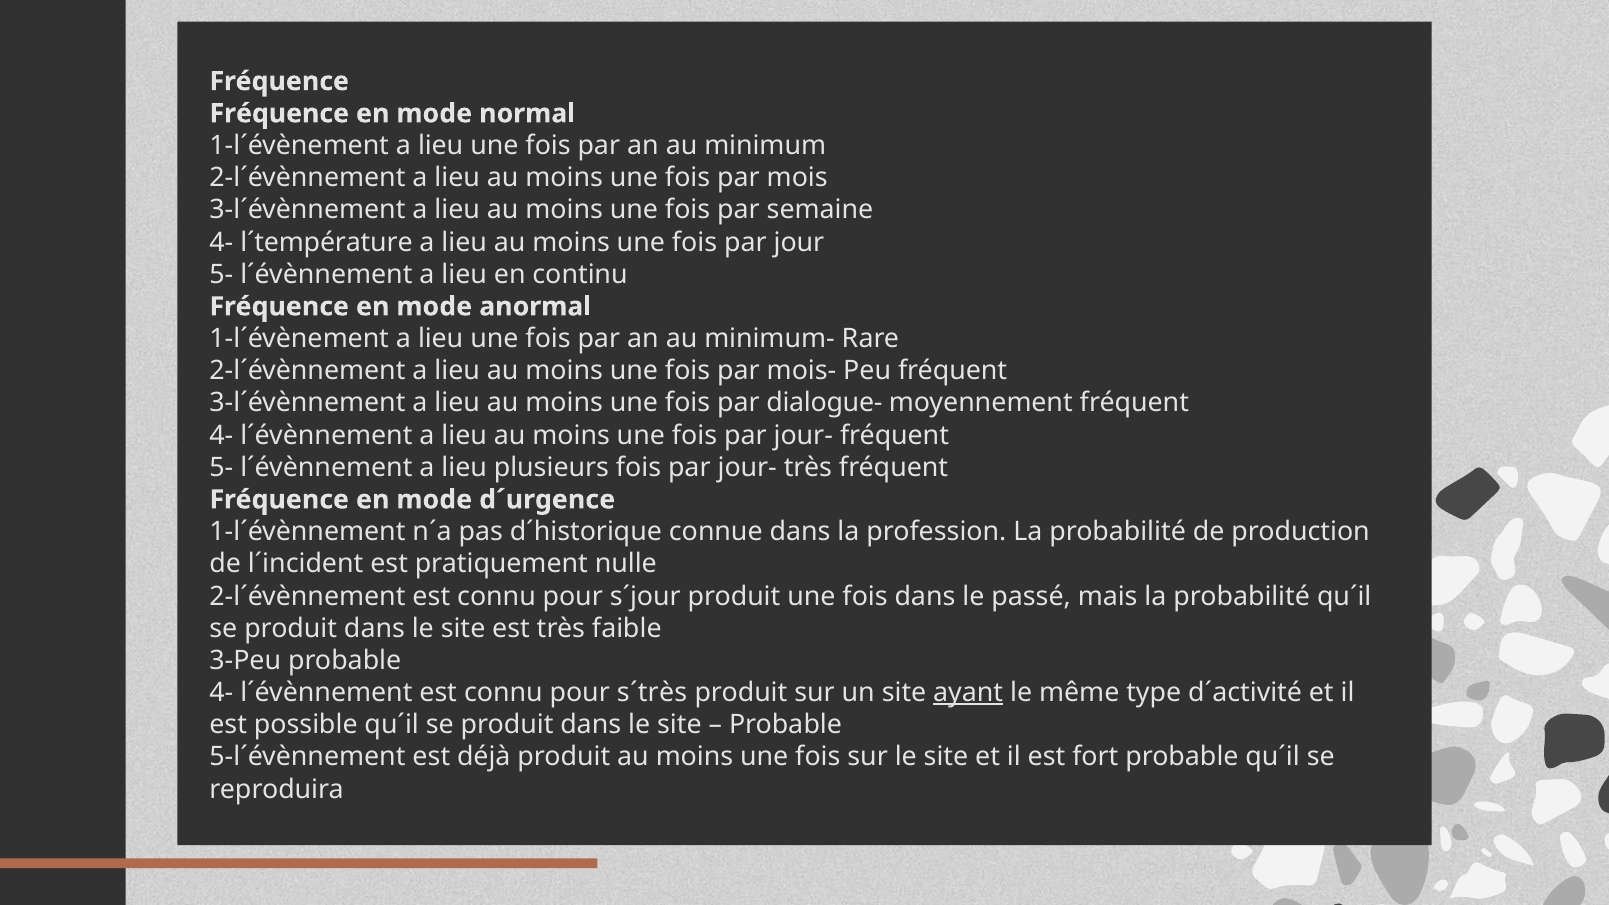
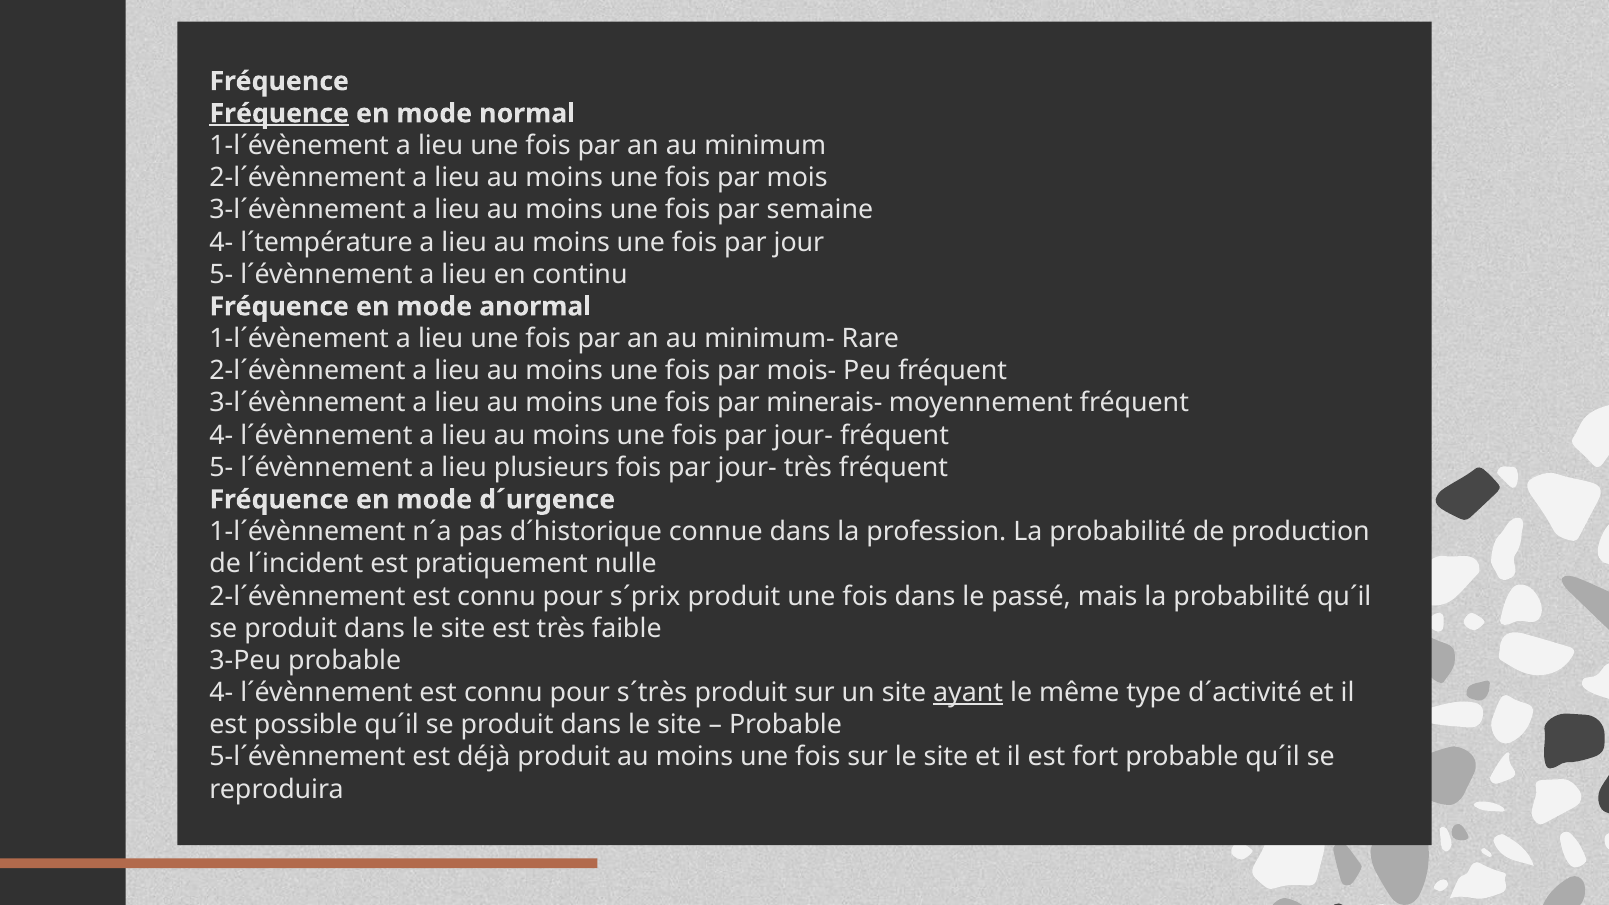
Fréquence at (279, 114) underline: none -> present
dialogue-: dialogue- -> minerais-
s´jour: s´jour -> s´prix
